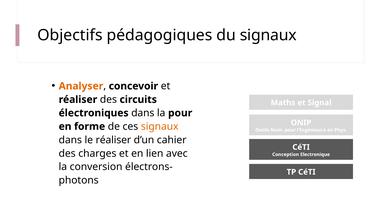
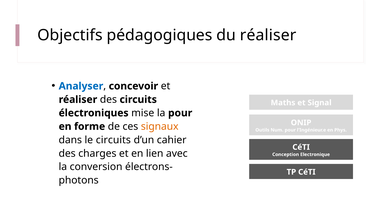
du signaux: signaux -> réaliser
Analyser colour: orange -> blue
électroniques dans: dans -> mise
le réaliser: réaliser -> circuits
